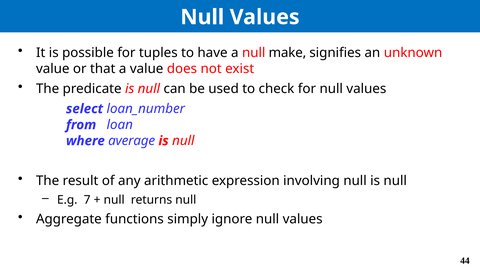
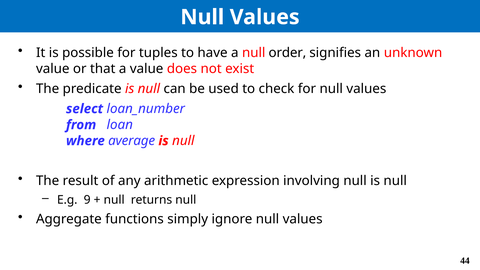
make: make -> order
7: 7 -> 9
